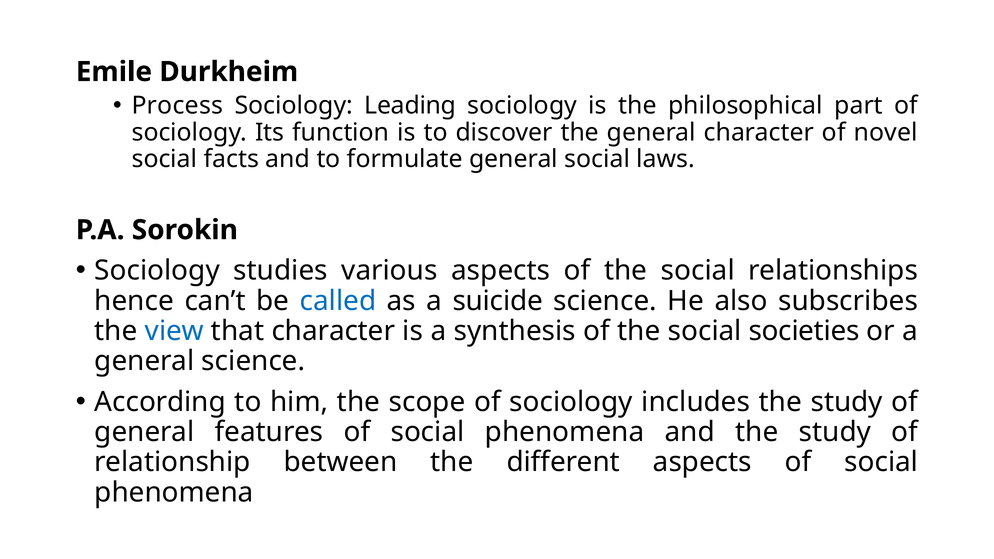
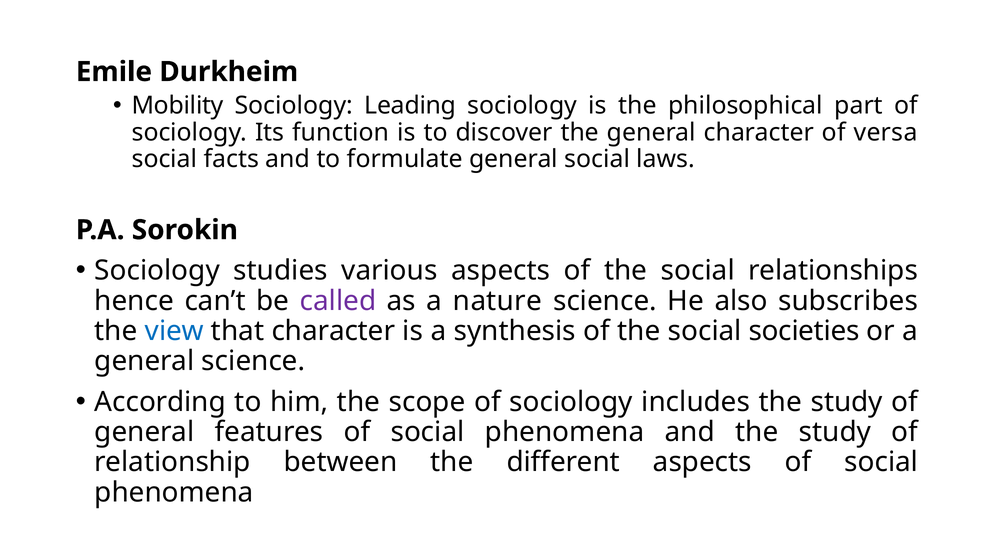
Process: Process -> Mobility
novel: novel -> versa
called colour: blue -> purple
suicide: suicide -> nature
